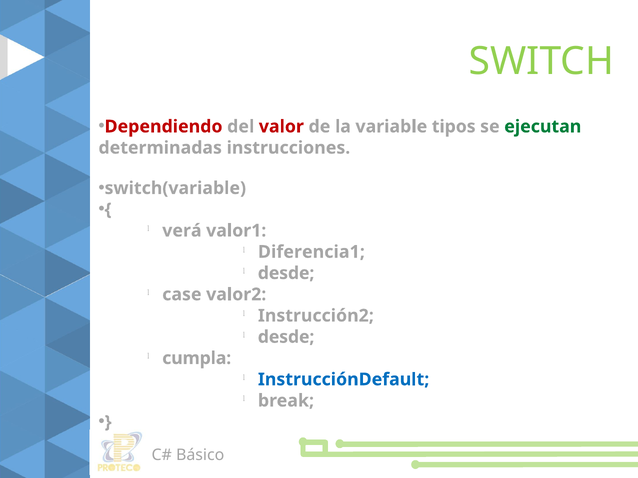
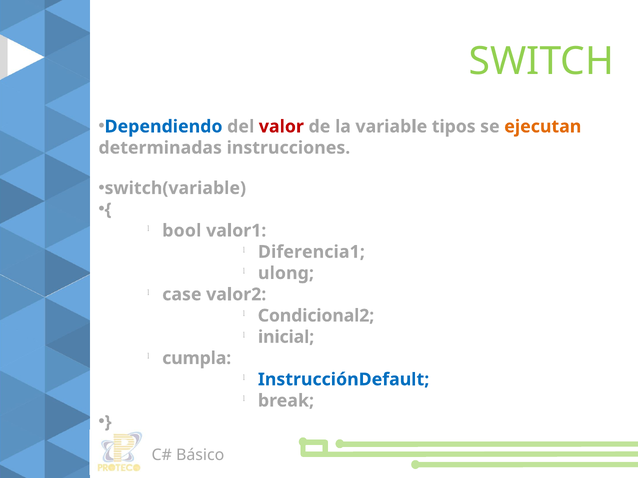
Dependiendo colour: red -> blue
ejecutan colour: green -> orange
verá: verá -> bool
desde at (286, 273): desde -> ulong
Instrucción2: Instrucción2 -> Condicional2
desde at (286, 337): desde -> inicial
